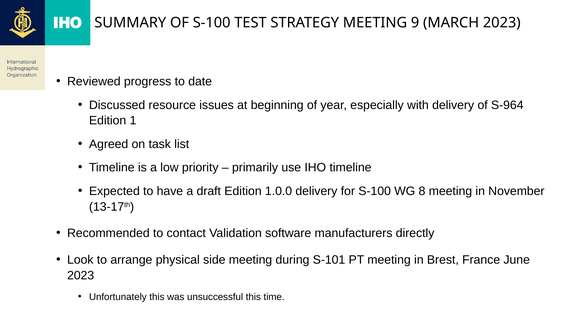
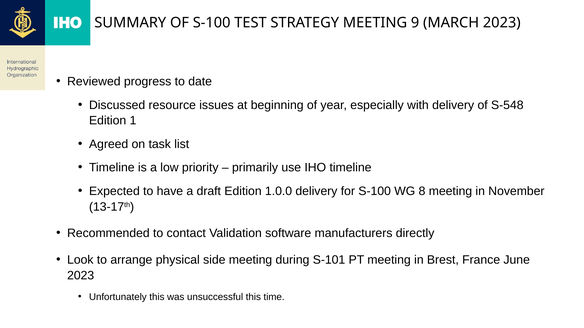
S-964: S-964 -> S-548
